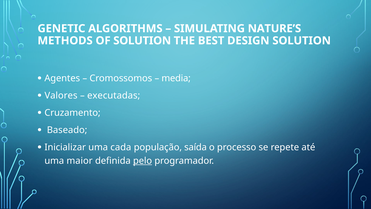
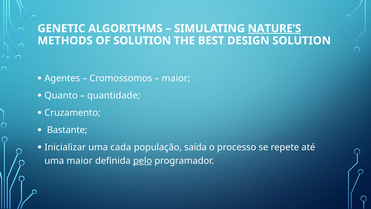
NATURE’S underline: none -> present
media at (176, 78): media -> maior
Valores: Valores -> Quanto
executadas: executadas -> quantidade
Baseado: Baseado -> Bastante
